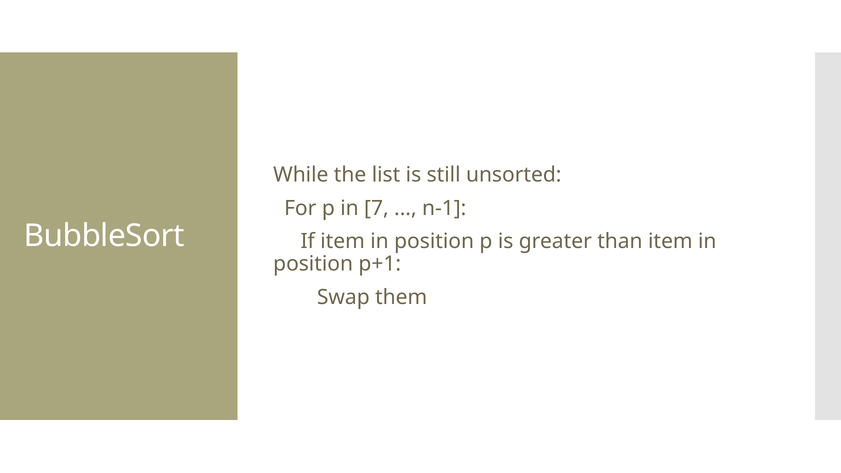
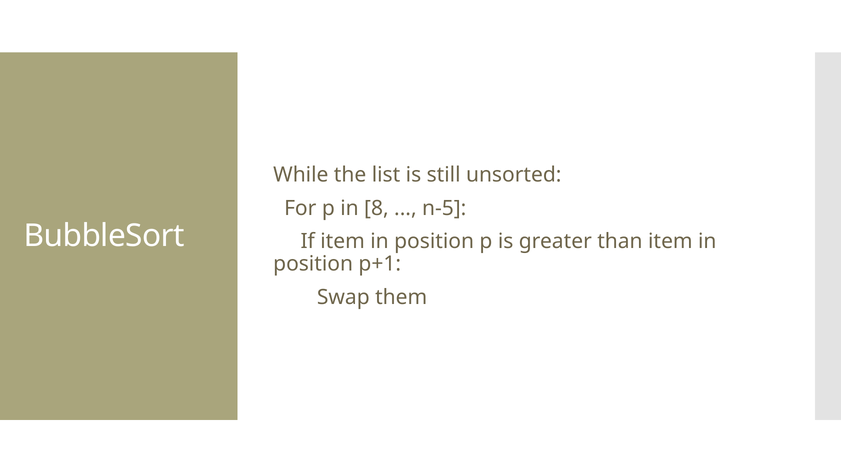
7: 7 -> 8
n-1: n-1 -> n-5
